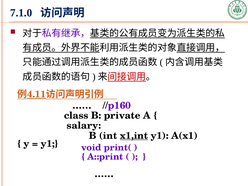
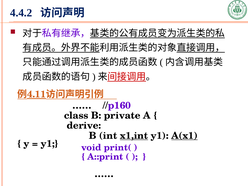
7.1.0: 7.1.0 -> 4.4.2
salary: salary -> derive
A(x1 underline: none -> present
